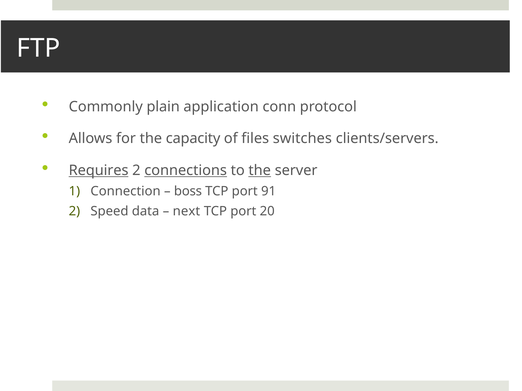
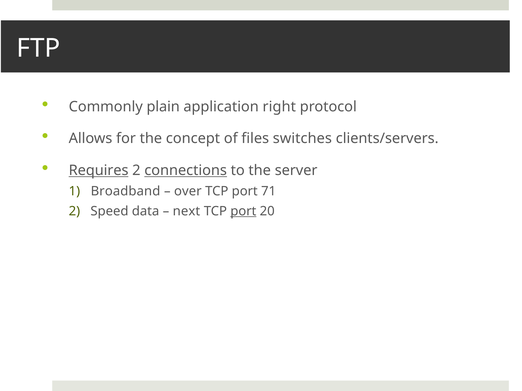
conn: conn -> right
capacity: capacity -> concept
the at (260, 171) underline: present -> none
Connection: Connection -> Broadband
boss: boss -> over
91: 91 -> 71
port at (243, 211) underline: none -> present
